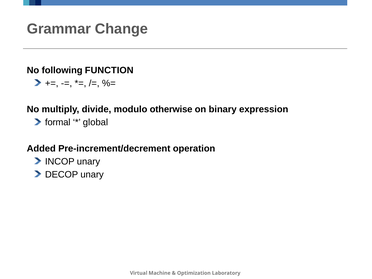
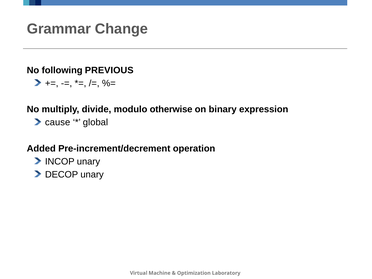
FUNCTION: FUNCTION -> PREVIOUS
formal: formal -> cause
